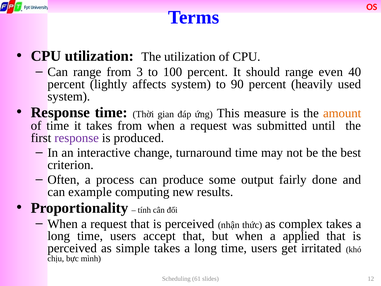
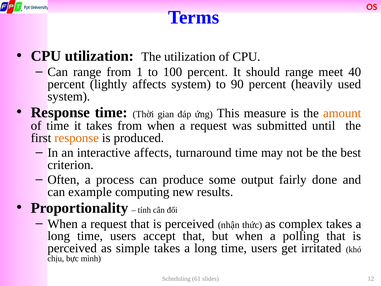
3: 3 -> 1
even: even -> meet
response at (77, 138) colour: purple -> orange
interactive change: change -> affects
applied: applied -> polling
